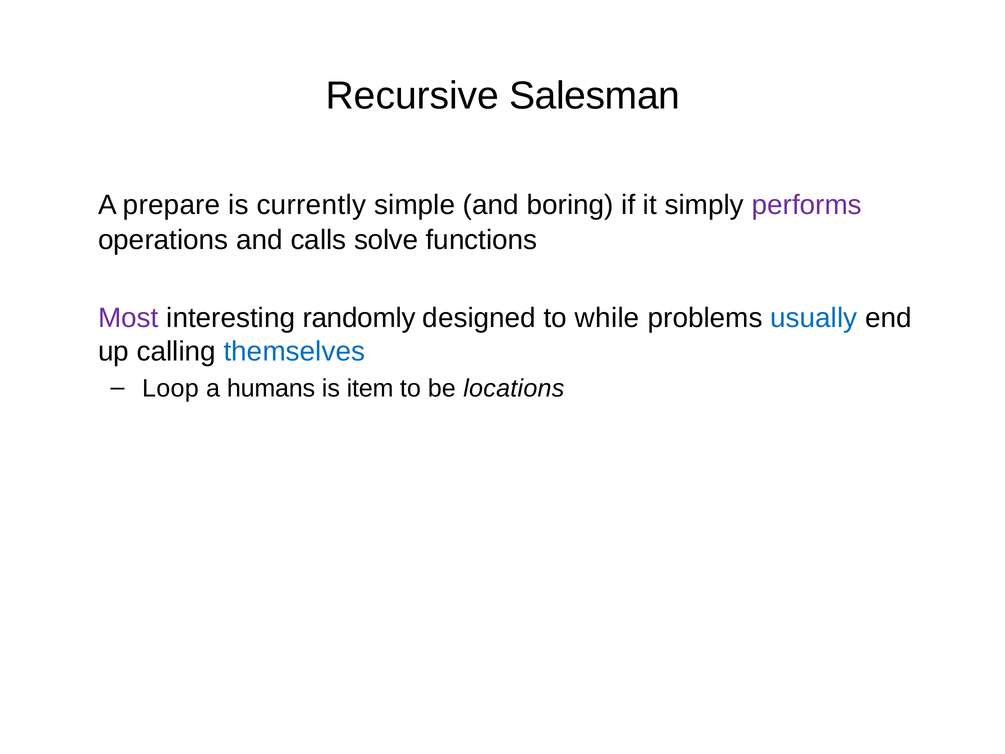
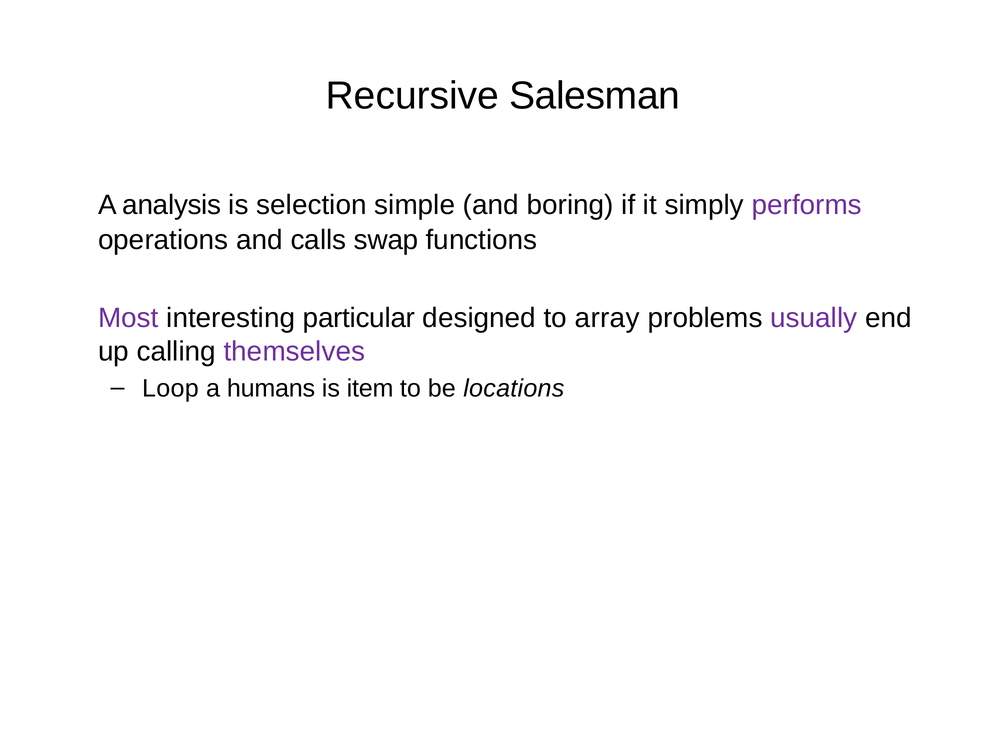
prepare: prepare -> analysis
currently: currently -> selection
solve: solve -> swap
randomly: randomly -> particular
while: while -> array
usually colour: blue -> purple
themselves colour: blue -> purple
